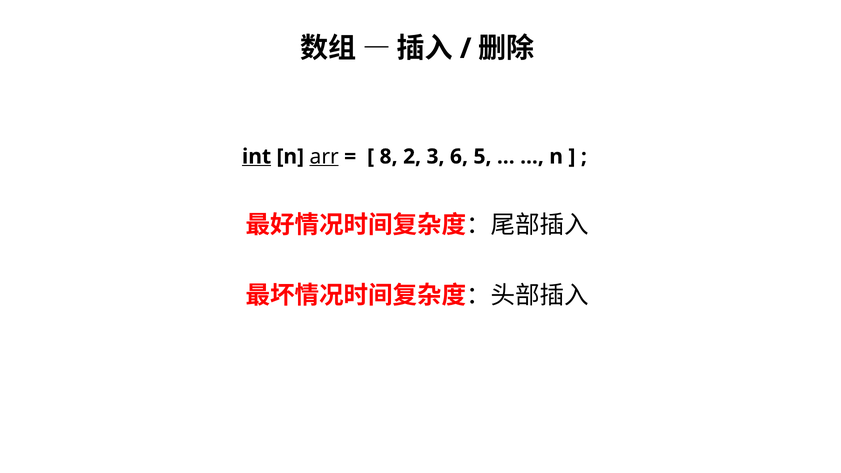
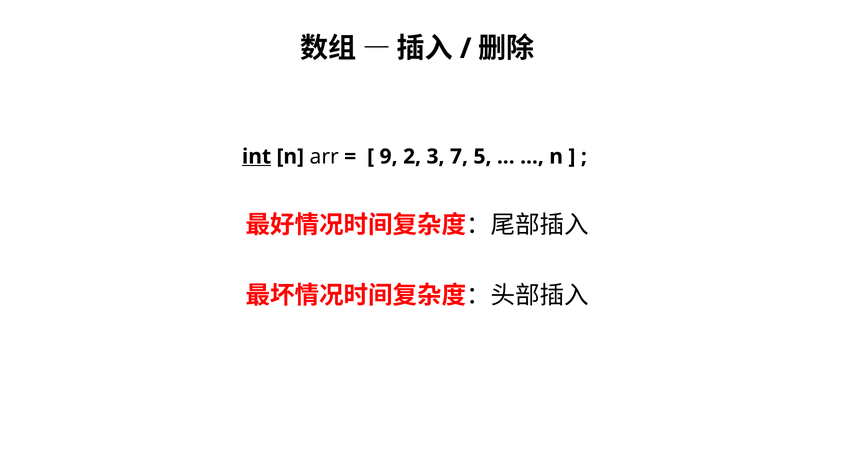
arr underline: present -> none
8: 8 -> 9
6: 6 -> 7
